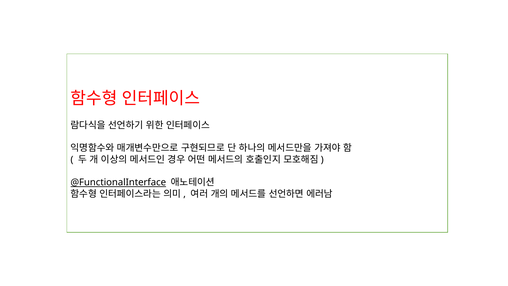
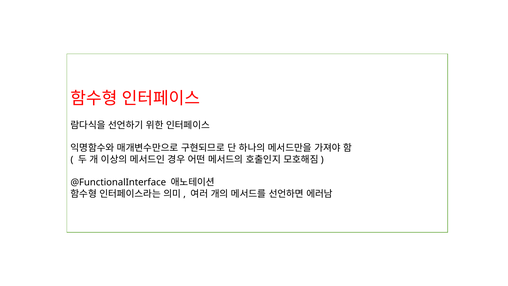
@FunctionalInterface underline: present -> none
